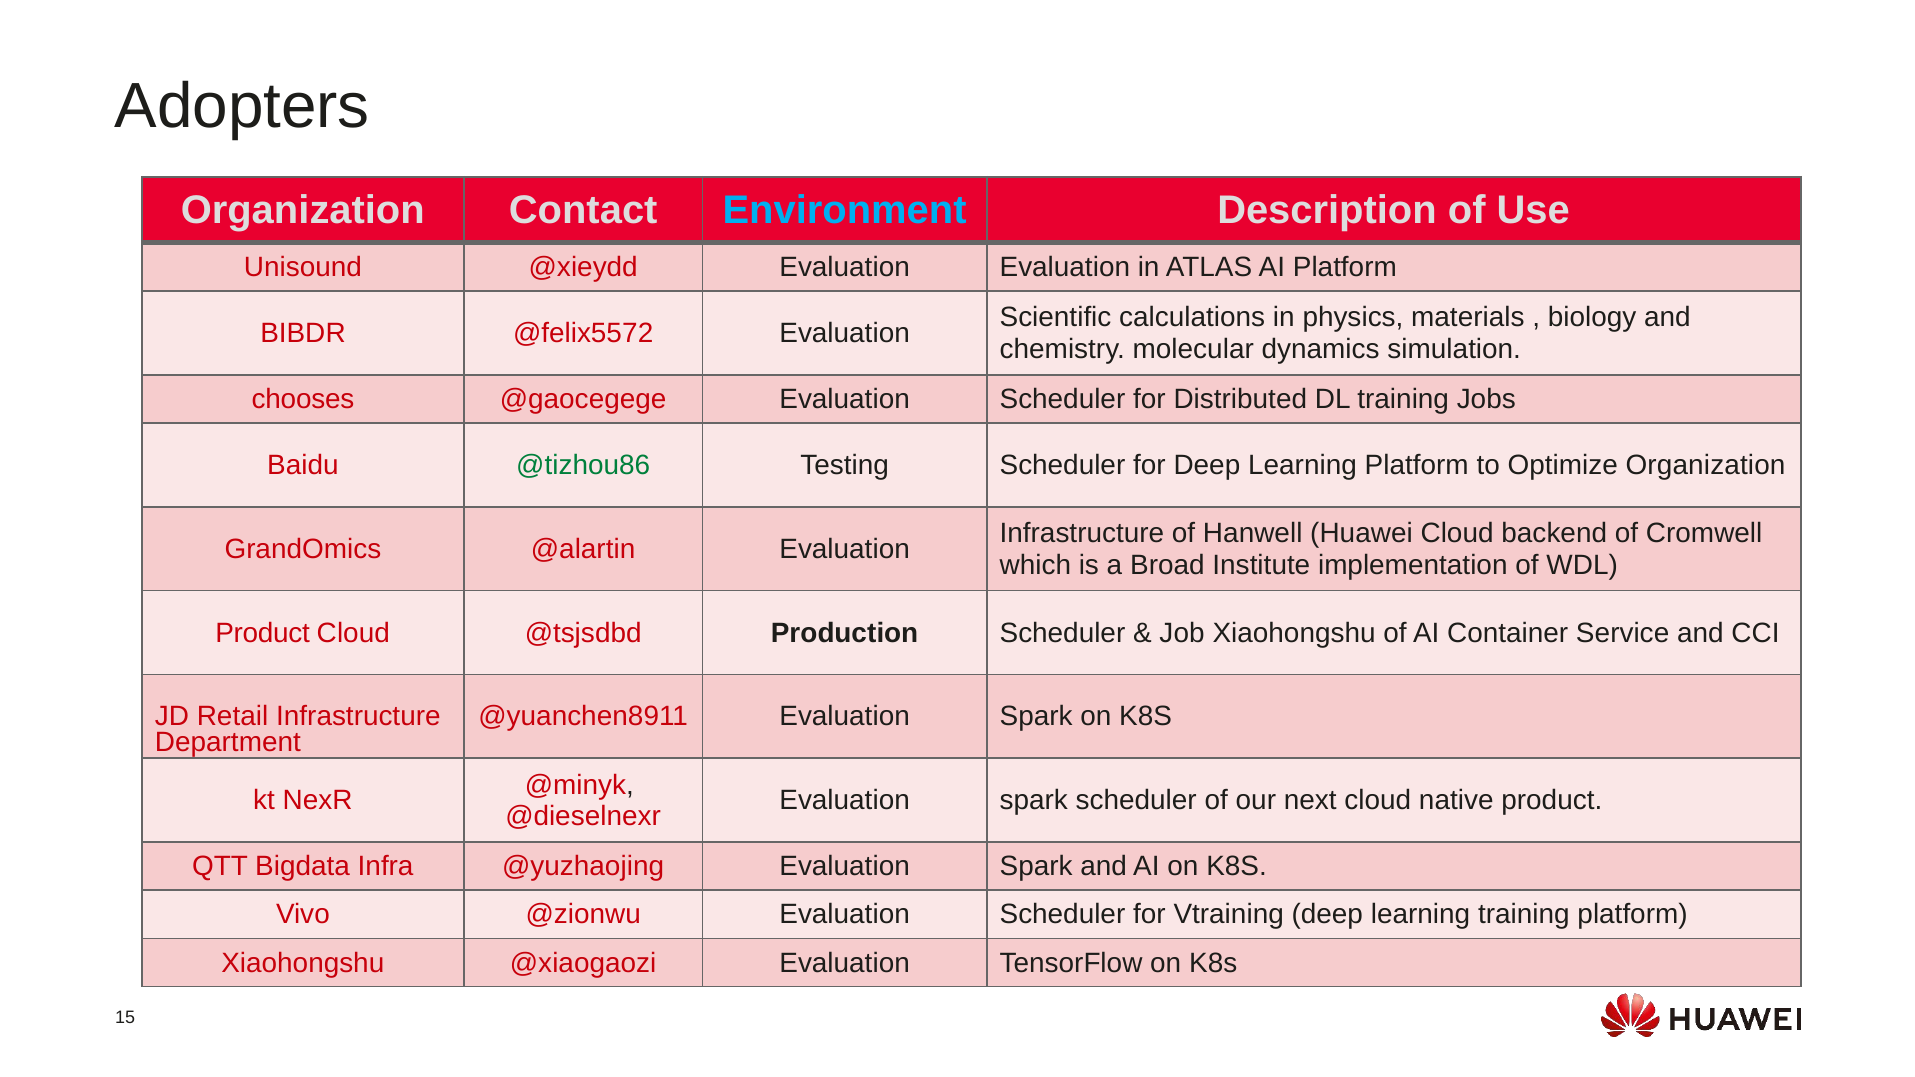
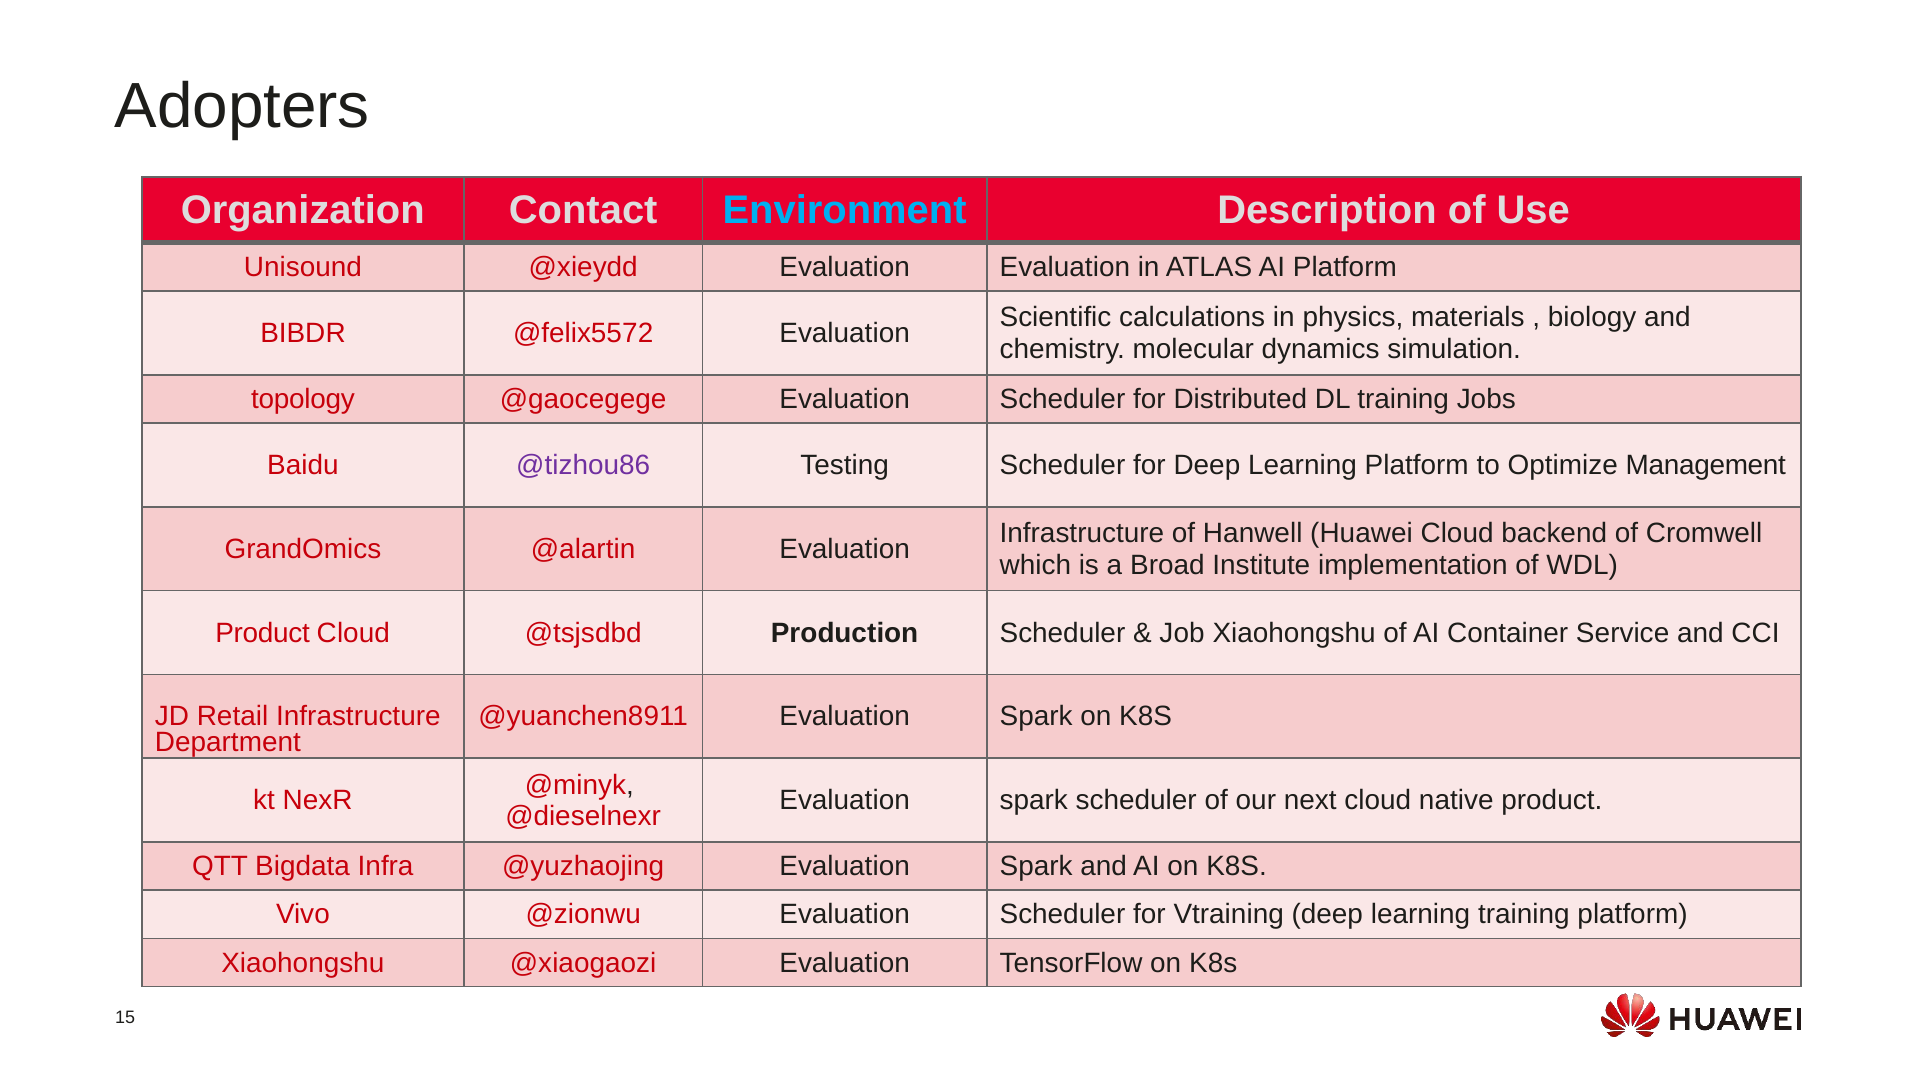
chooses: chooses -> topology
@tizhou86 colour: green -> purple
Optimize Organization: Organization -> Management
